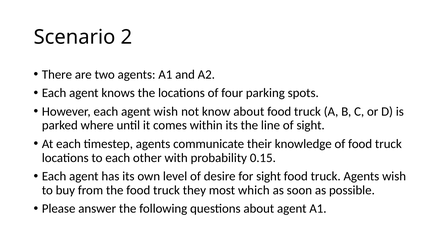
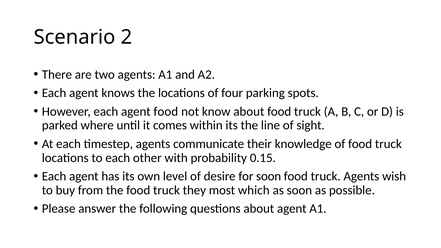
agent wish: wish -> food
for sight: sight -> soon
